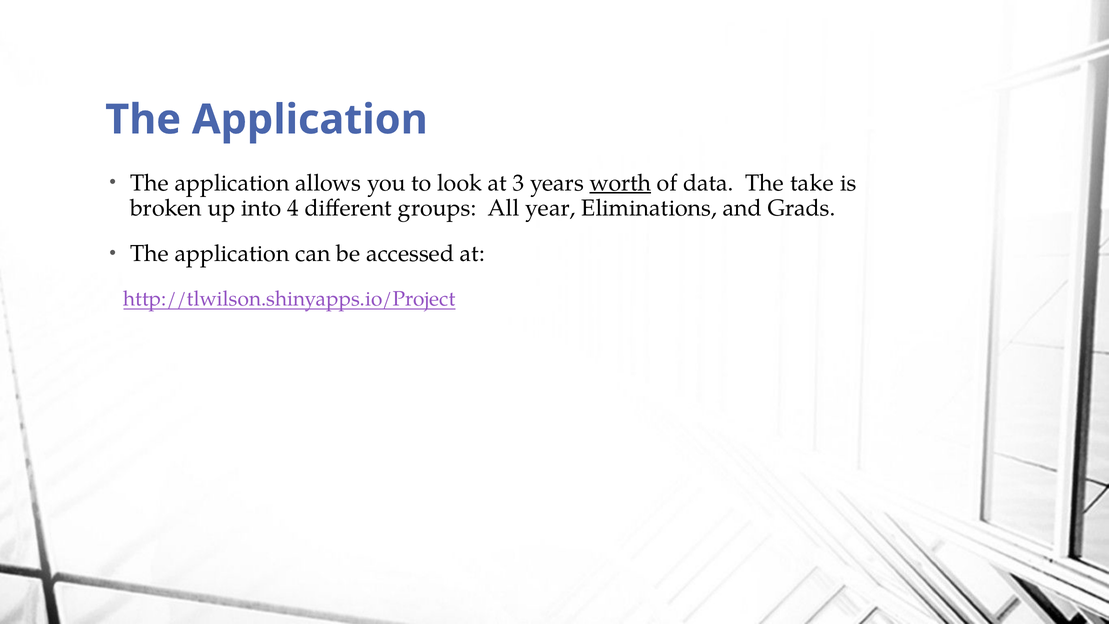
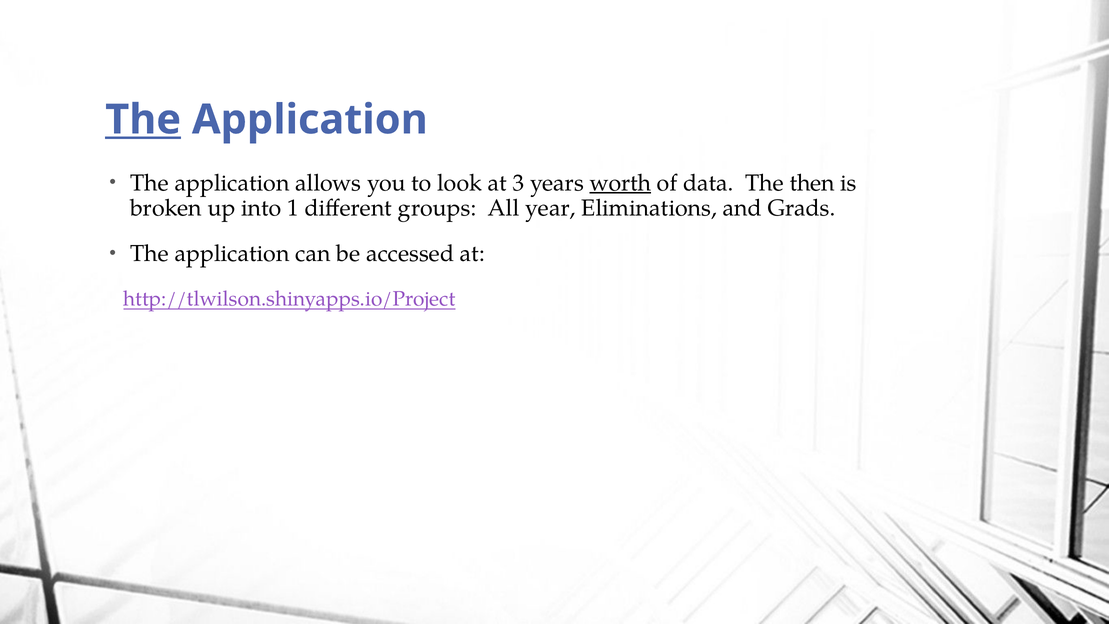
The at (143, 120) underline: none -> present
take: take -> then
4: 4 -> 1
